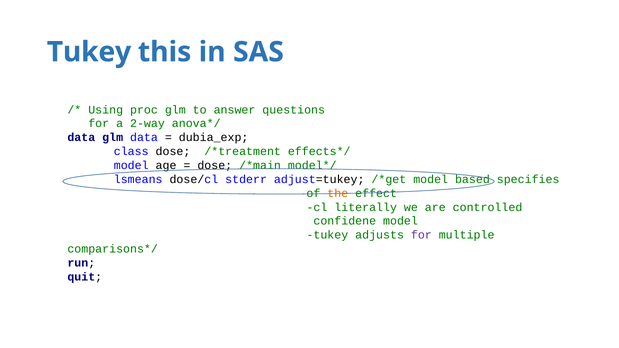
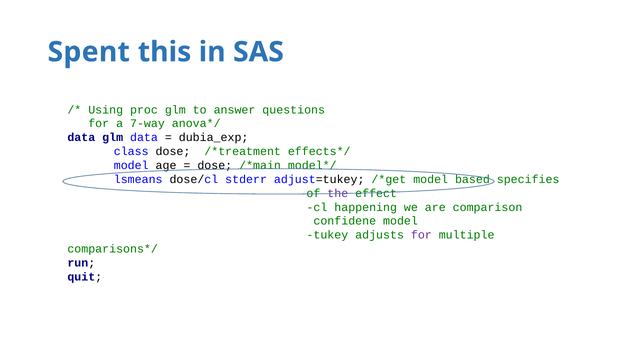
Tukey at (89, 52): Tukey -> Spent
2-way: 2-way -> 7-way
the colour: orange -> purple
literally: literally -> happening
controlled: controlled -> comparison
